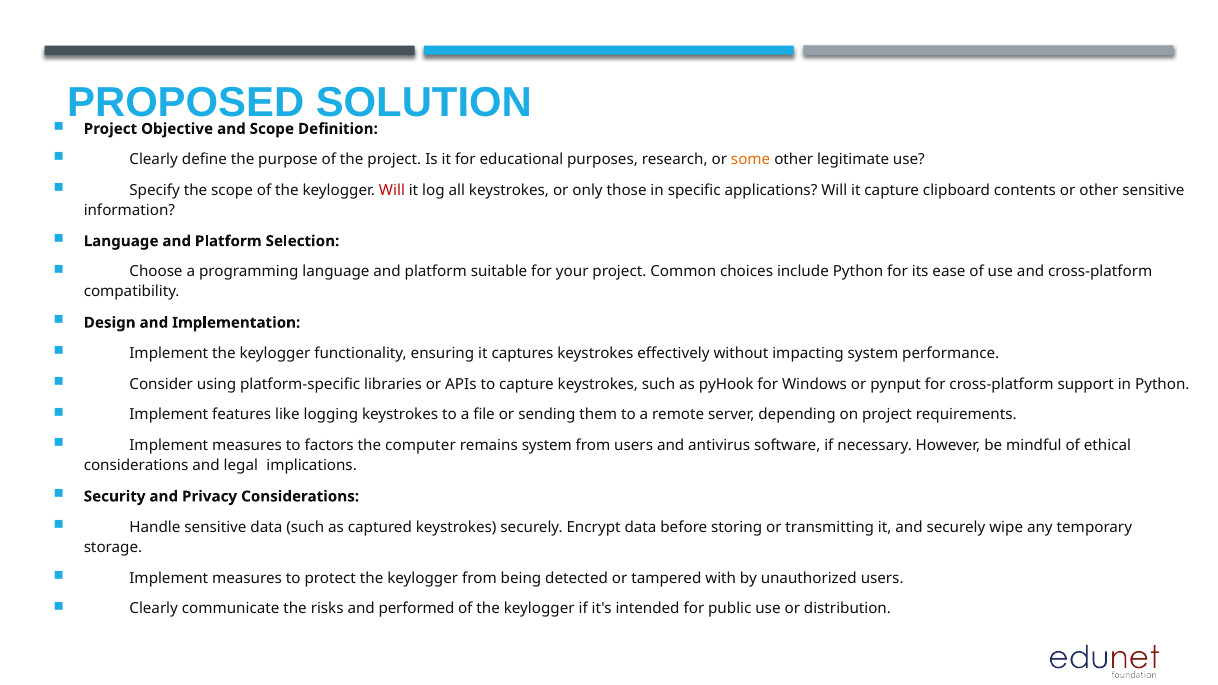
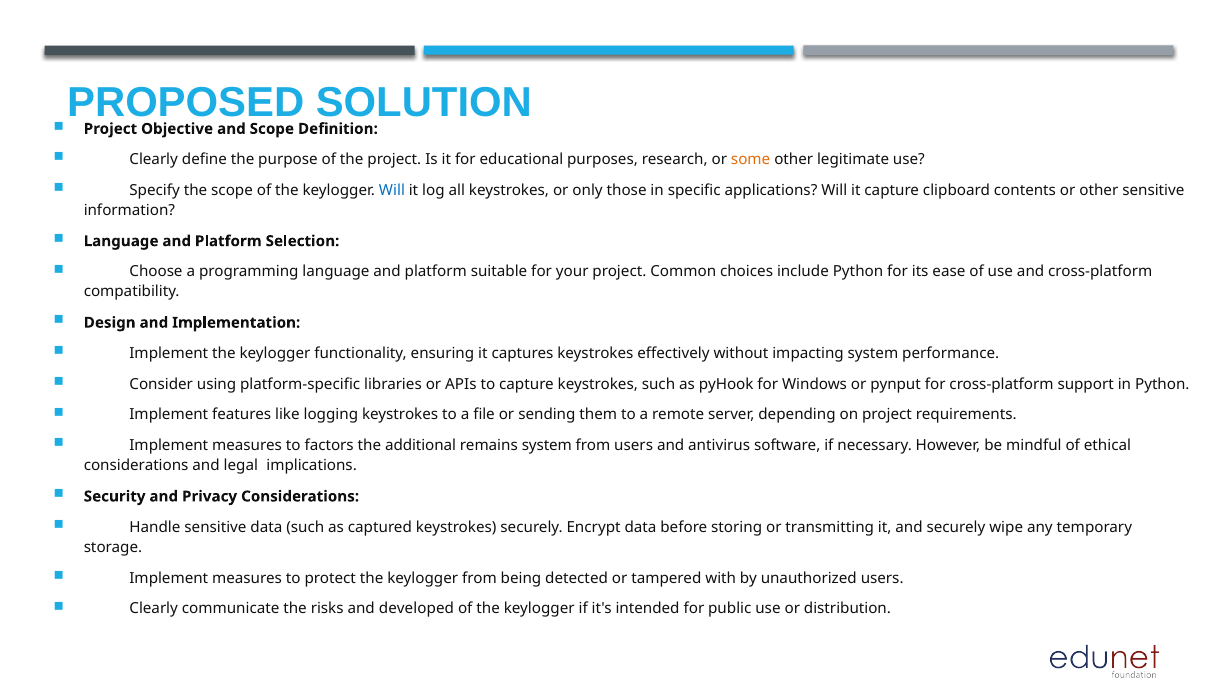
Will at (392, 190) colour: red -> blue
computer: computer -> additional
performed: performed -> developed
